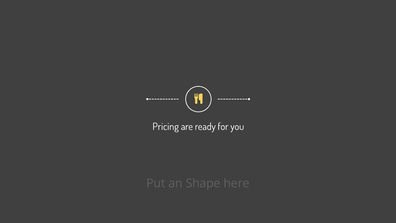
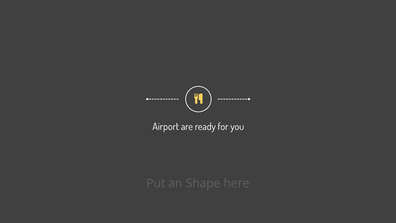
Pricing: Pricing -> Airport
